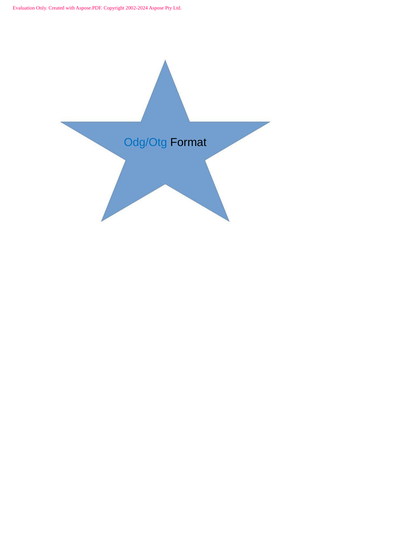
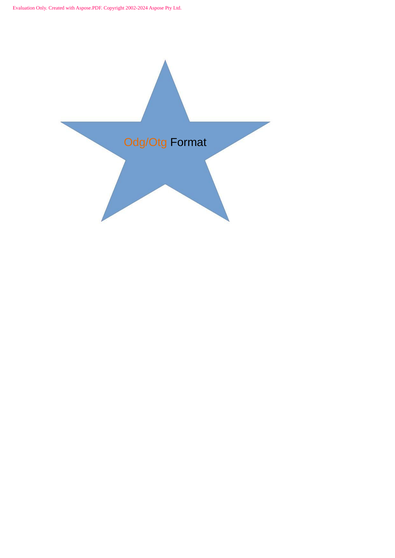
Odg/Otg colour: blue -> orange
